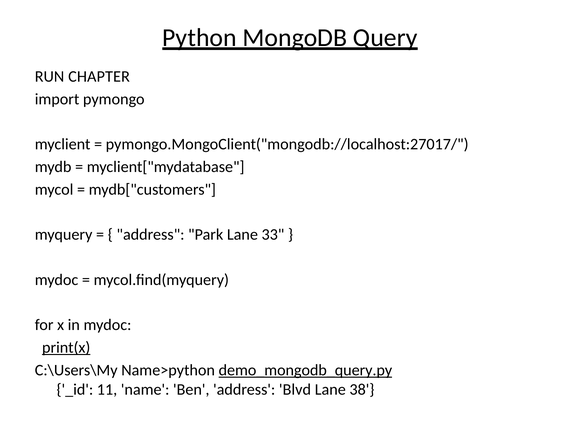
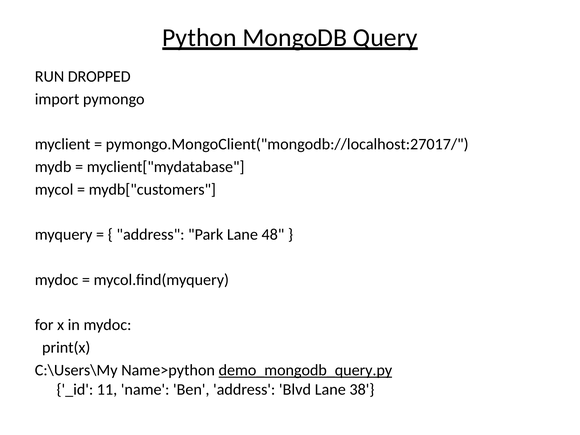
CHAPTER: CHAPTER -> DROPPED
33: 33 -> 48
print(x underline: present -> none
